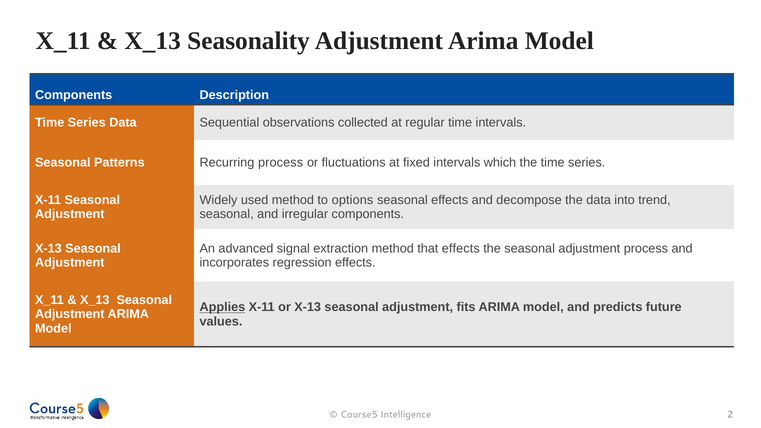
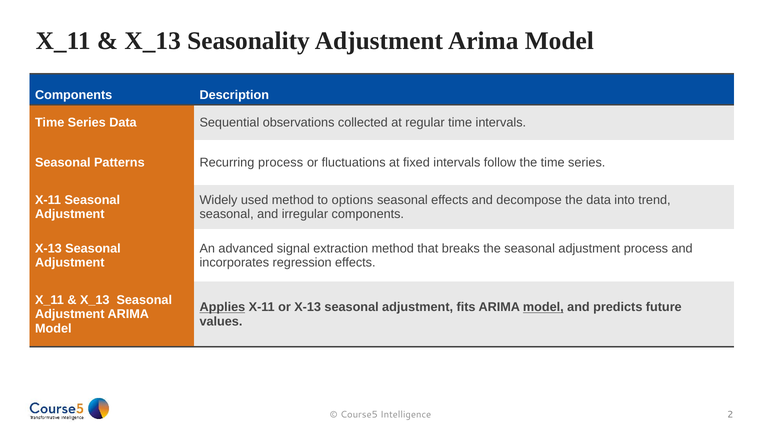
which: which -> follow
that effects: effects -> breaks
model at (543, 307) underline: none -> present
